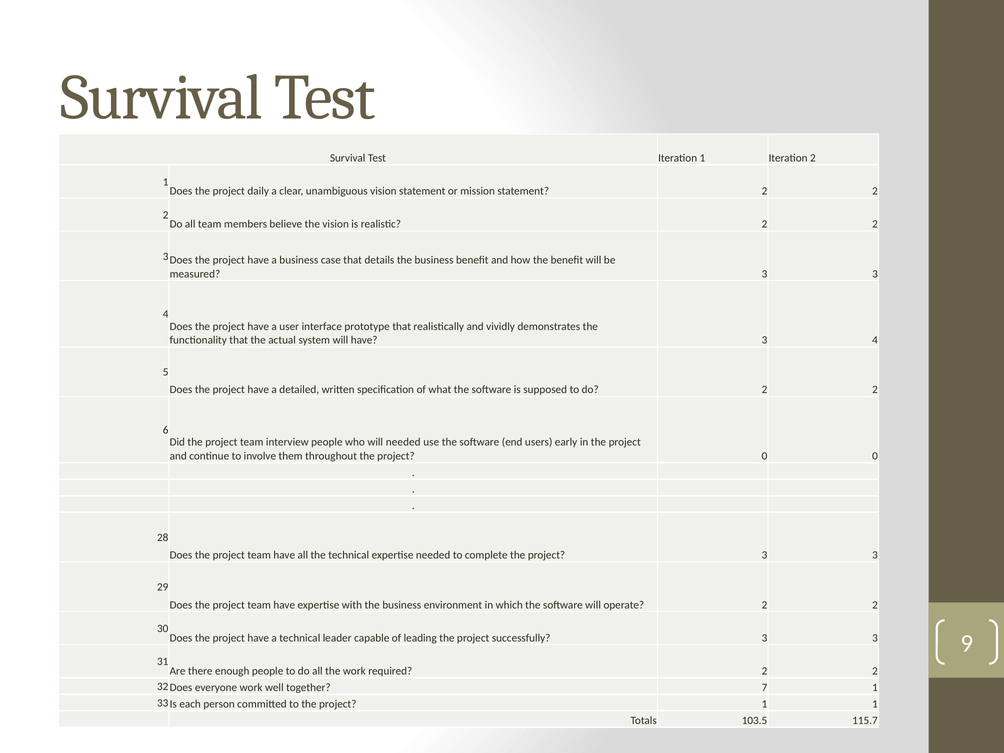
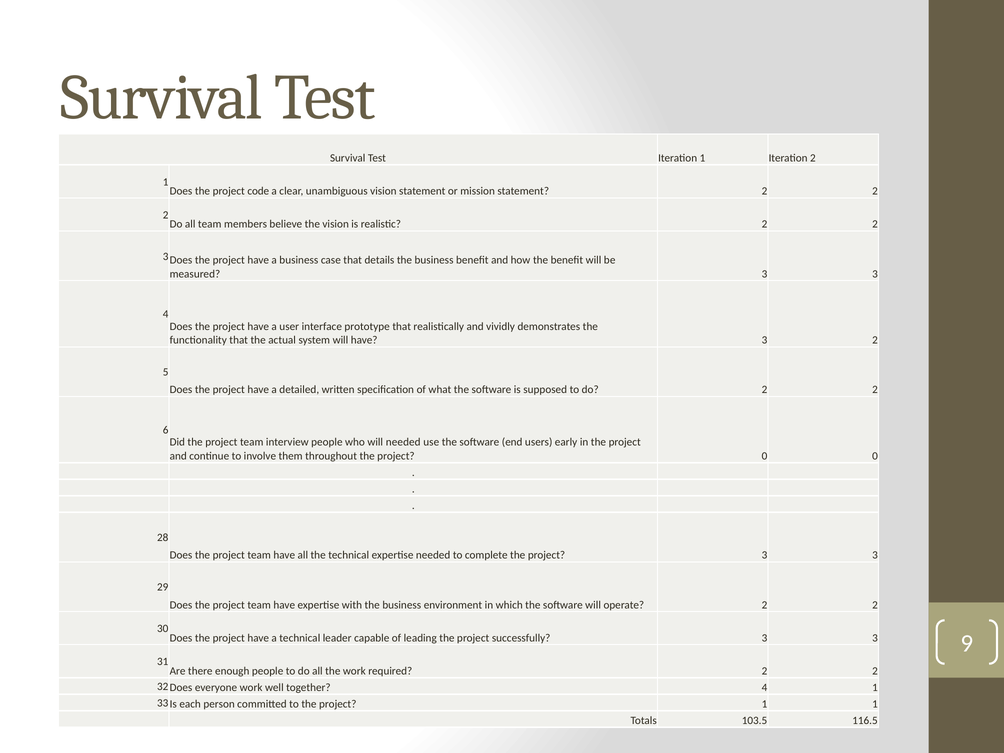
daily: daily -> code
have 3 4: 4 -> 2
together 7: 7 -> 4
115.7: 115.7 -> 116.5
